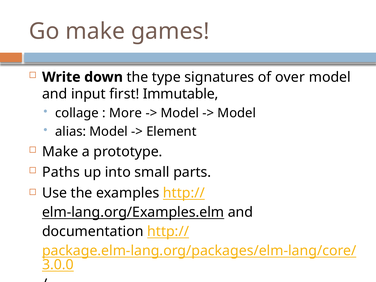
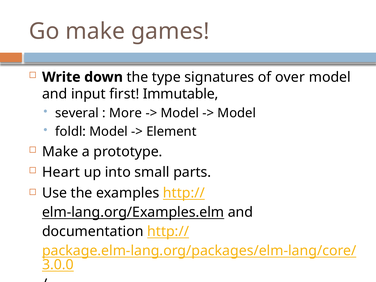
collage: collage -> several
alias: alias -> foldl
Paths: Paths -> Heart
